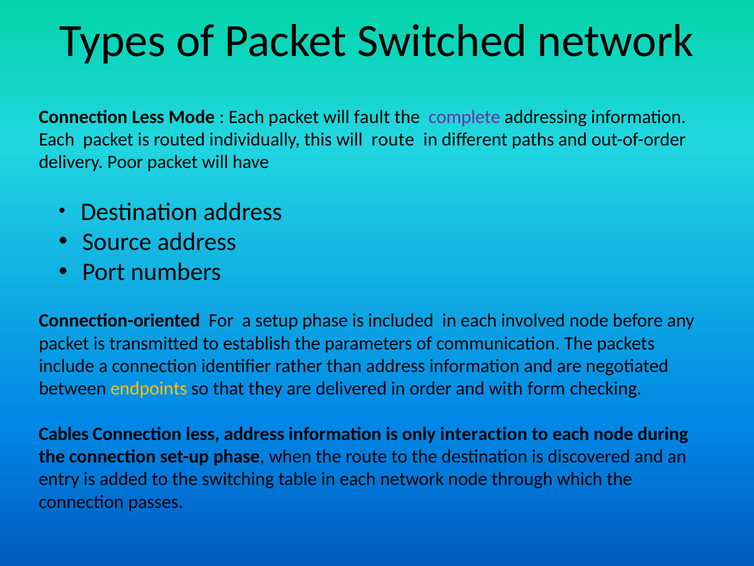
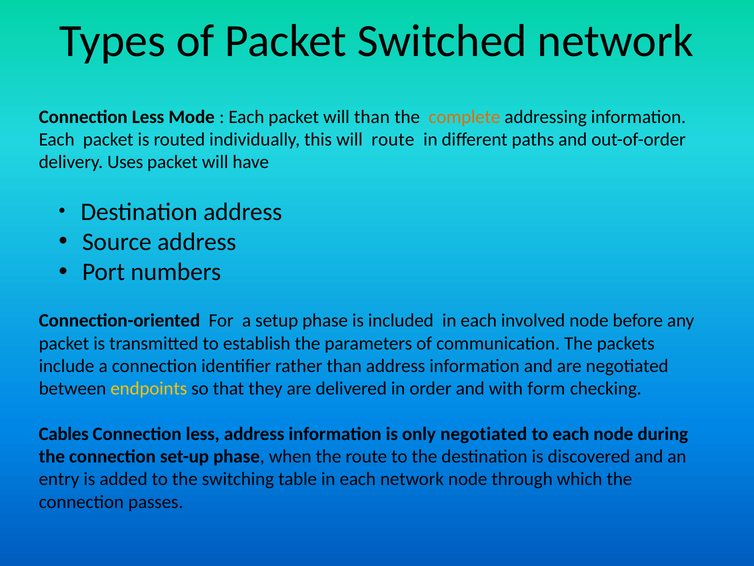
will fault: fault -> than
complete colour: purple -> orange
Poor: Poor -> Uses
only interaction: interaction -> negotiated
